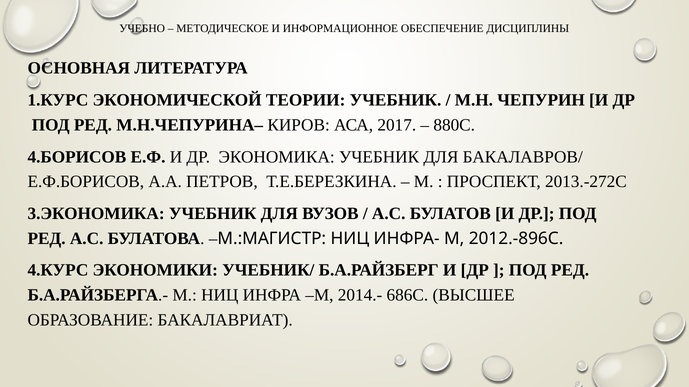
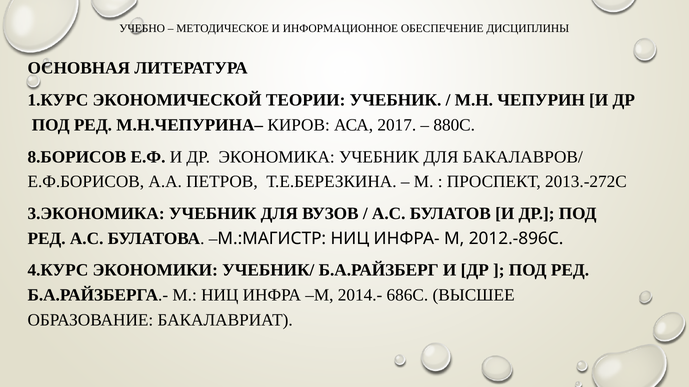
4.БОРИСОВ: 4.БОРИСОВ -> 8.БОРИСОВ
